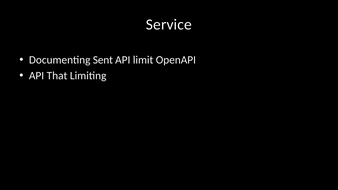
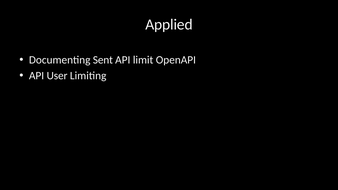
Service: Service -> Applied
That: That -> User
